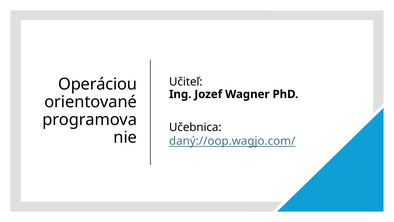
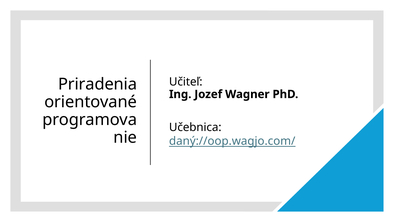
Operáciou: Operáciou -> Priradenia
